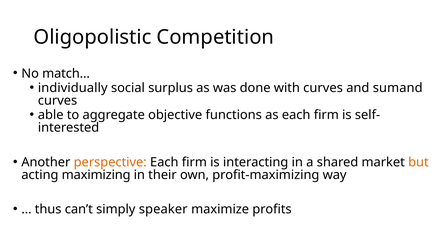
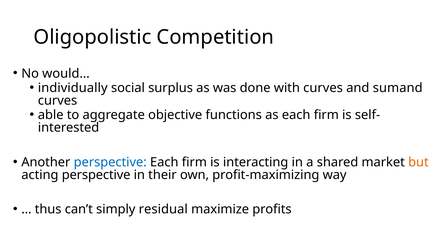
match…: match… -> would…
perspective at (110, 162) colour: orange -> blue
acting maximizing: maximizing -> perspective
speaker: speaker -> residual
